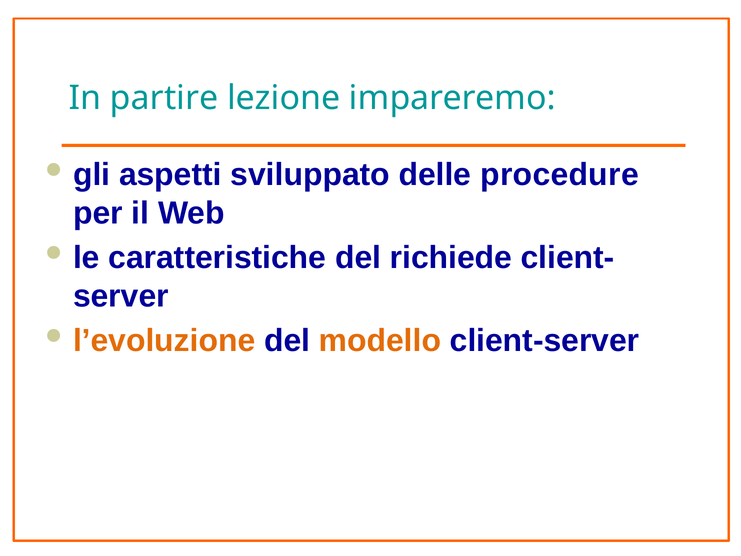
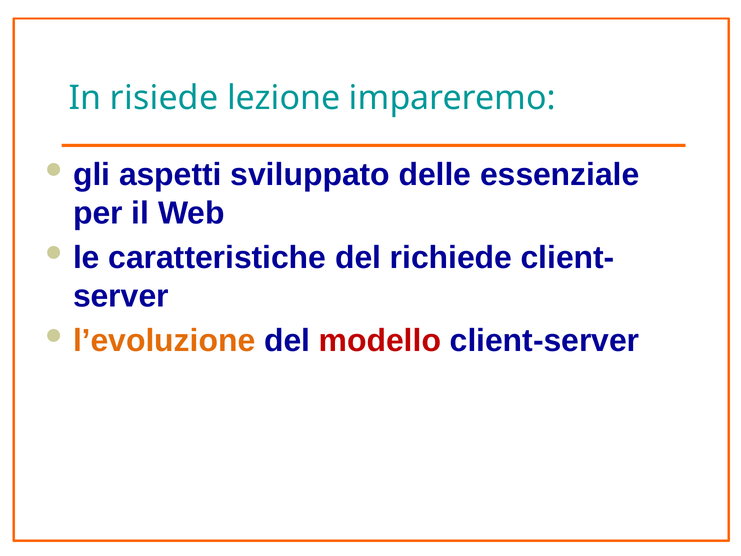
partire: partire -> risiede
procedure: procedure -> essenziale
modello colour: orange -> red
